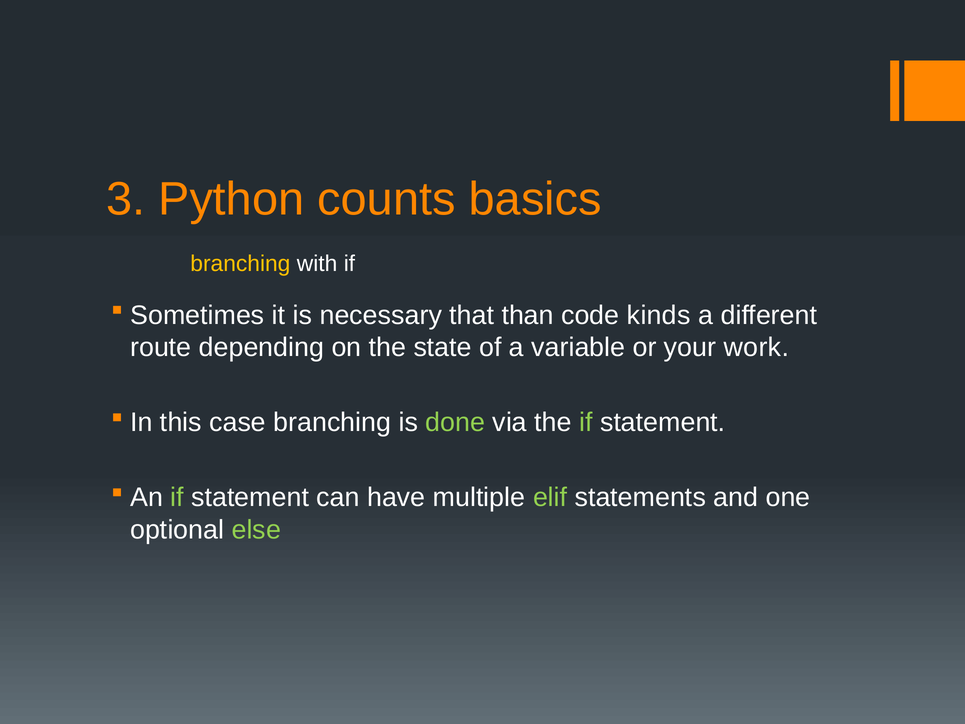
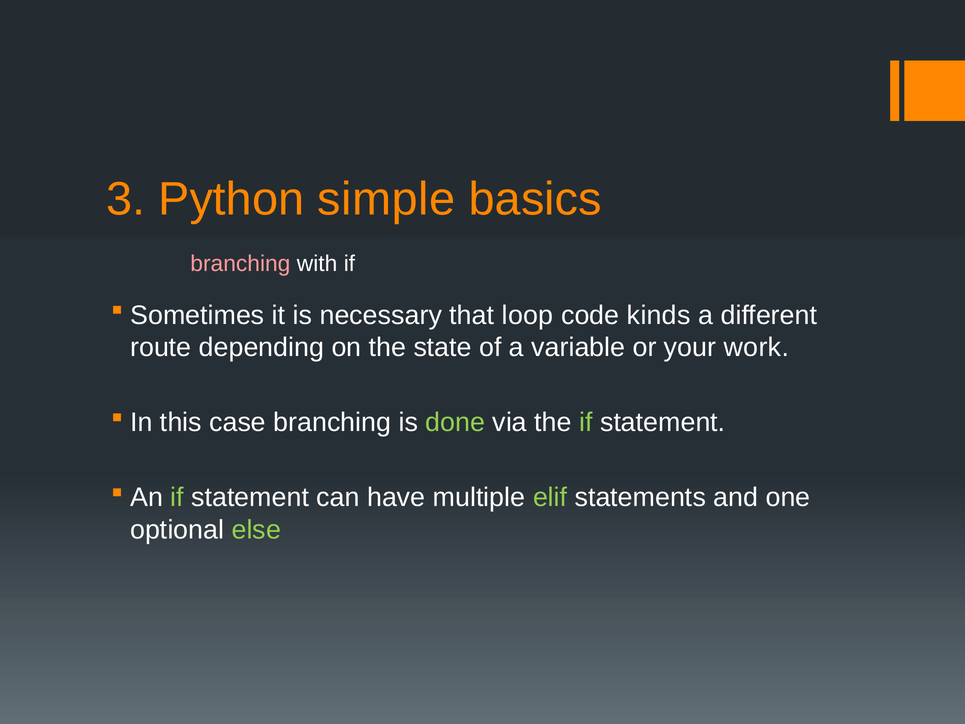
counts: counts -> simple
branching at (240, 264) colour: yellow -> pink
than: than -> loop
